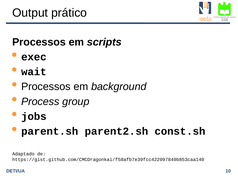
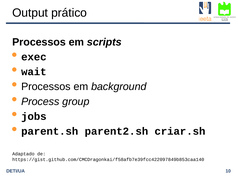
const.sh: const.sh -> criar.sh
